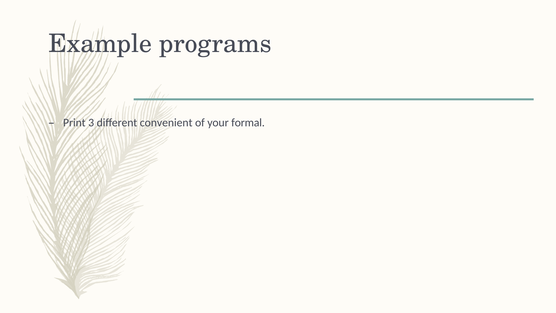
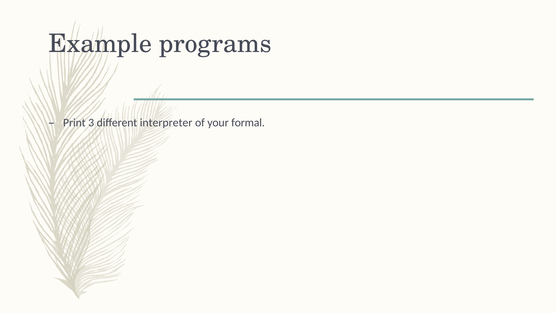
convenient: convenient -> interpreter
